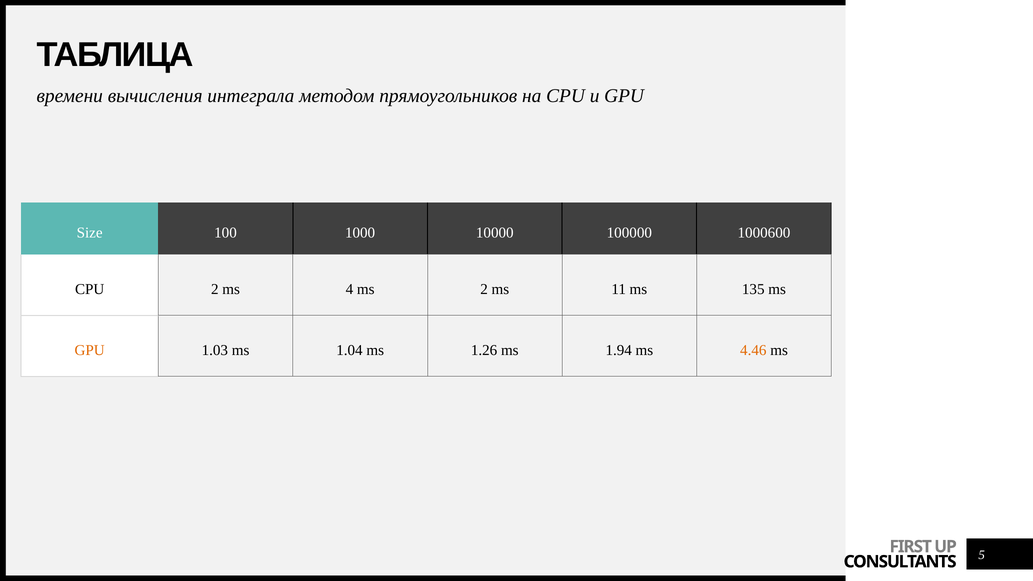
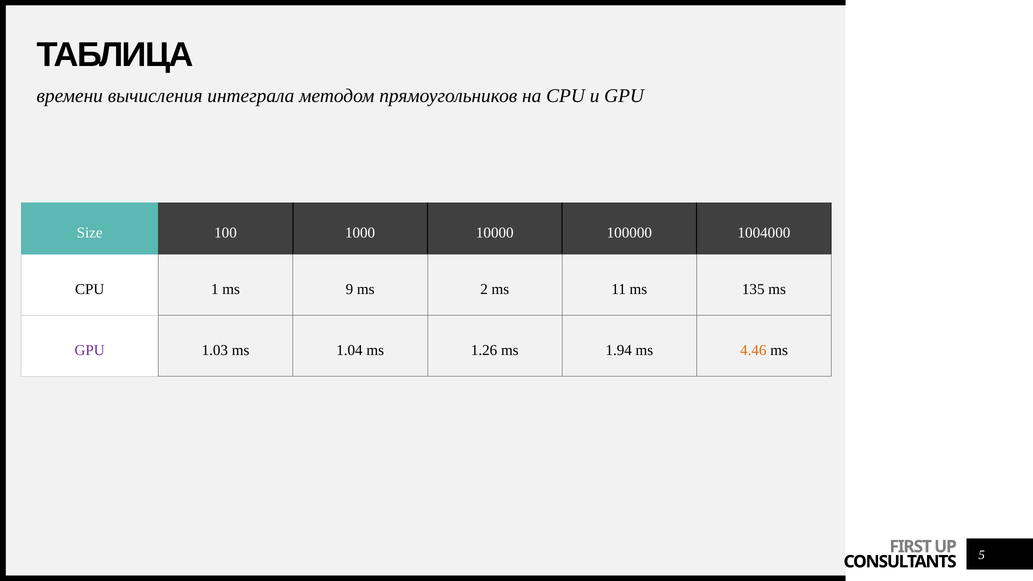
1000600: 1000600 -> 1004000
CPU 2: 2 -> 1
4: 4 -> 9
GPU at (90, 350) colour: orange -> purple
